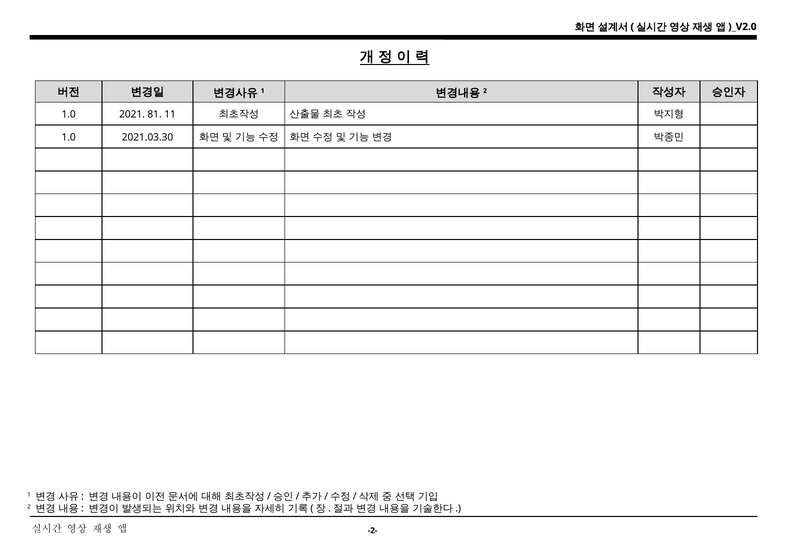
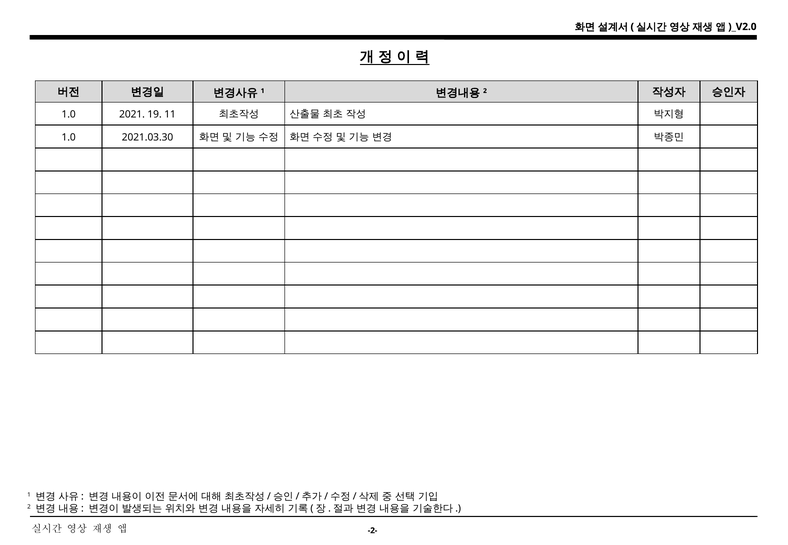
81: 81 -> 19
